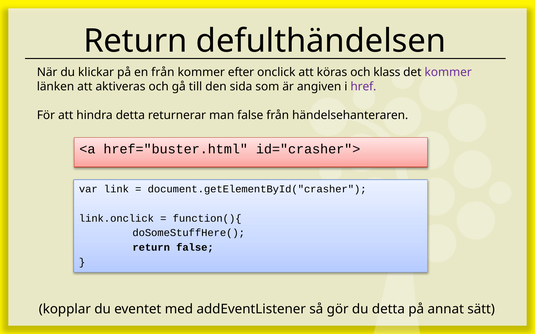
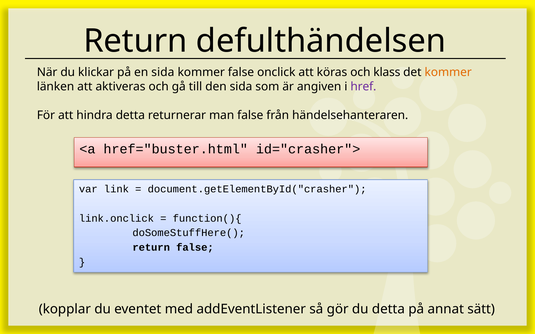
en från: från -> sida
kommer efter: efter -> false
kommer at (448, 72) colour: purple -> orange
